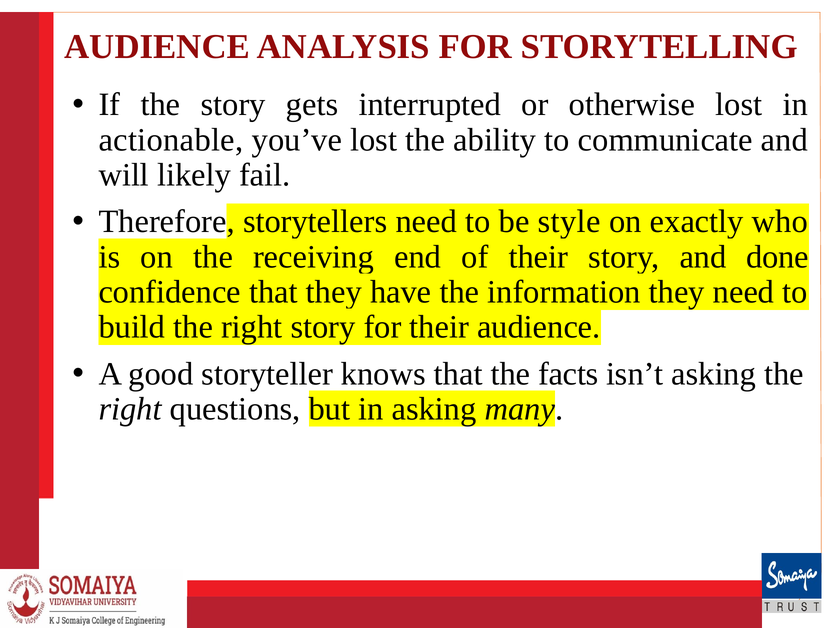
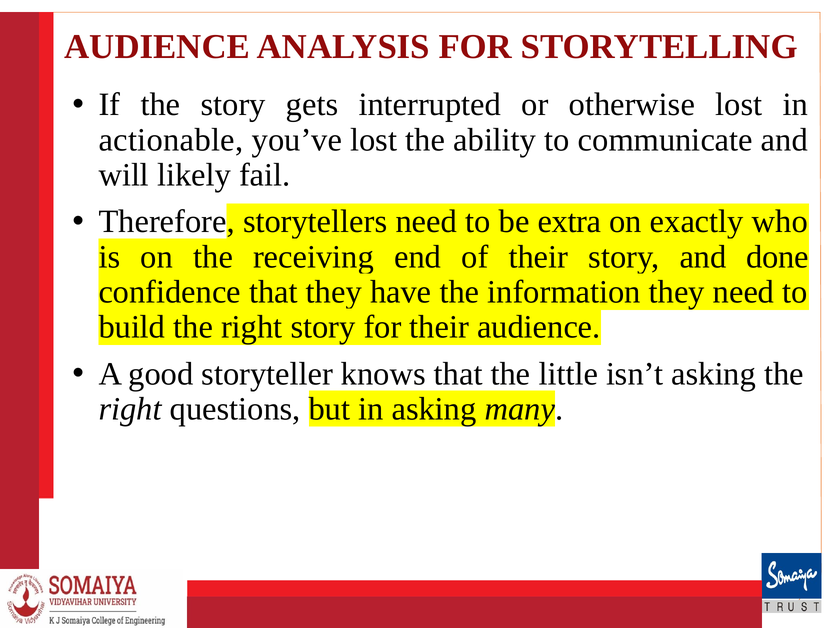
style: style -> extra
facts: facts -> little
